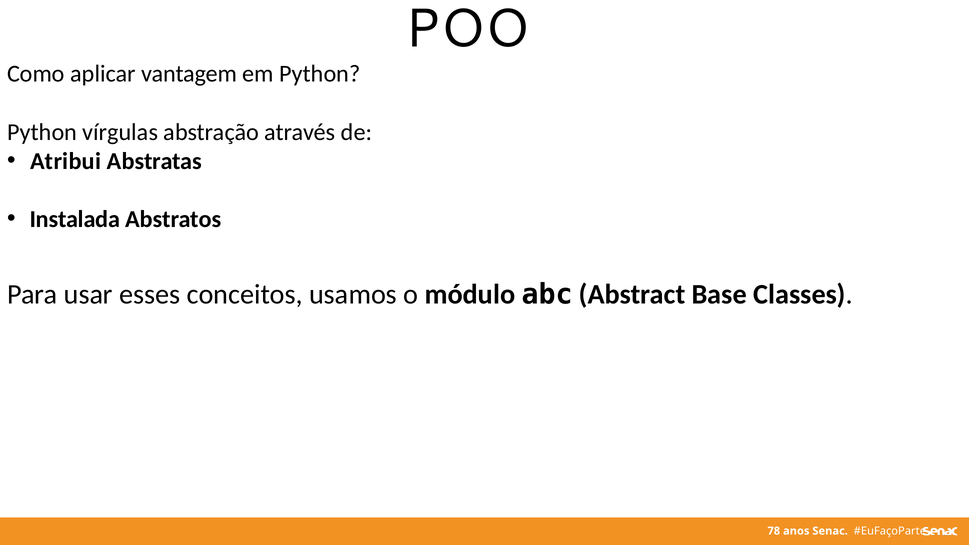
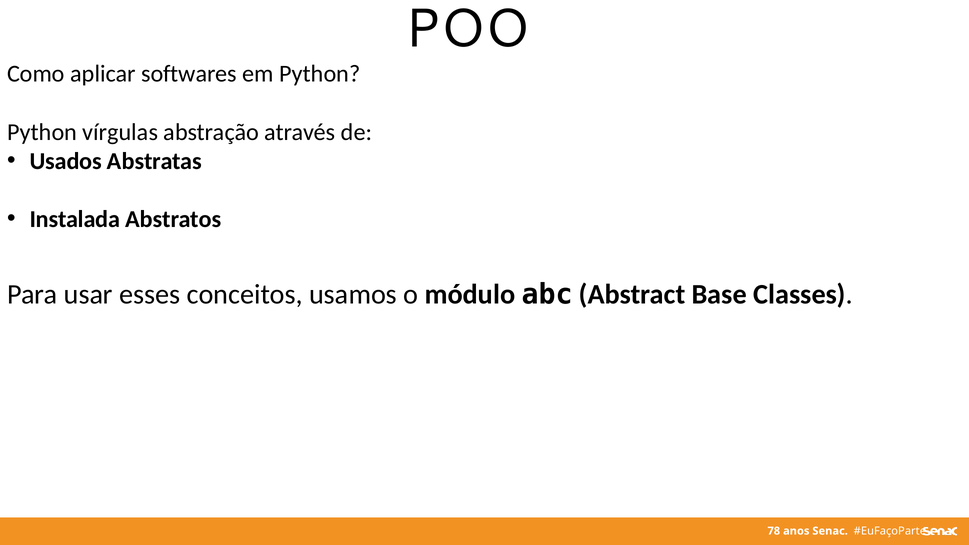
vantagem: vantagem -> softwares
Atribui: Atribui -> Usados
